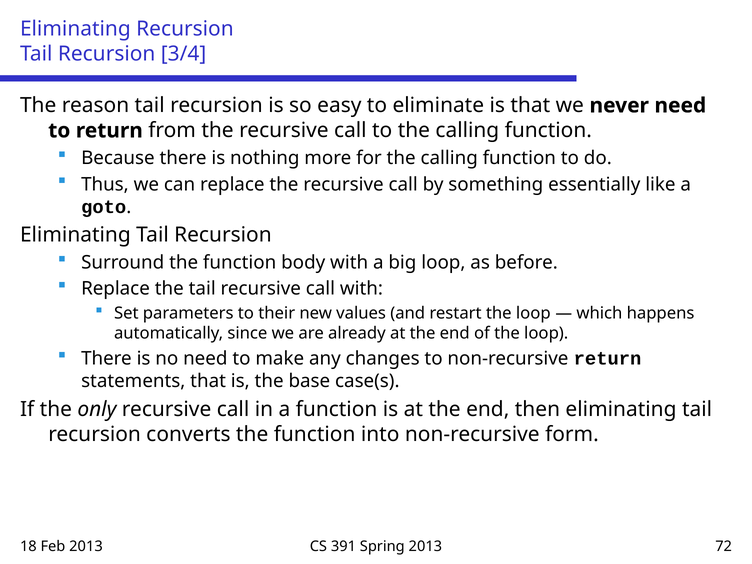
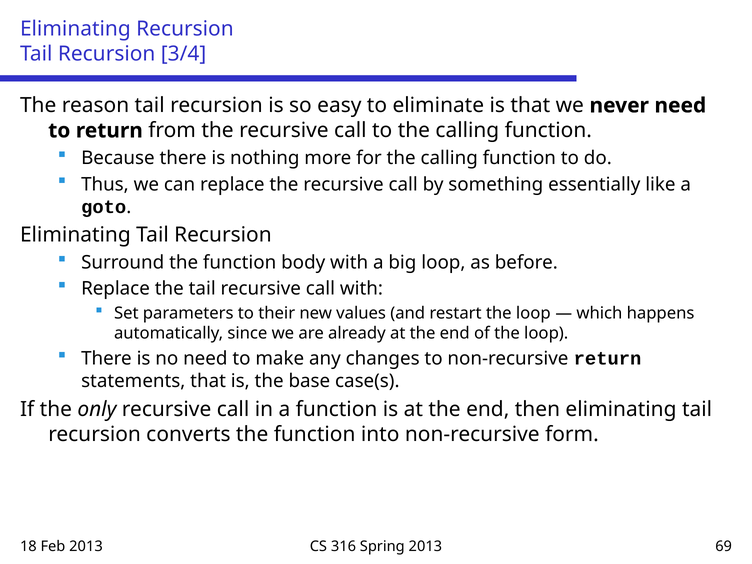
391: 391 -> 316
72: 72 -> 69
